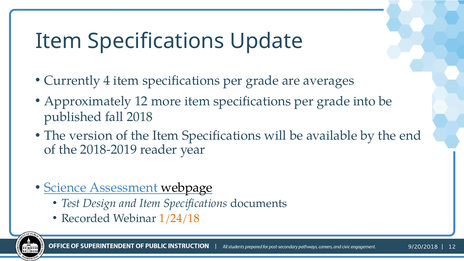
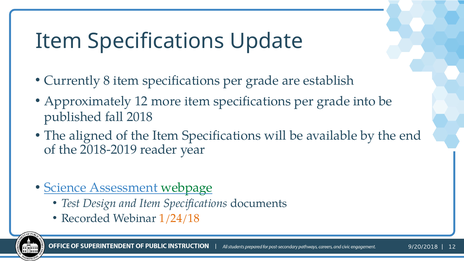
4: 4 -> 8
averages: averages -> establish
version: version -> aligned
webpage colour: black -> green
